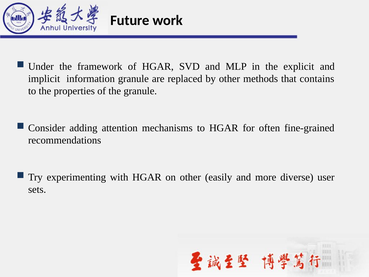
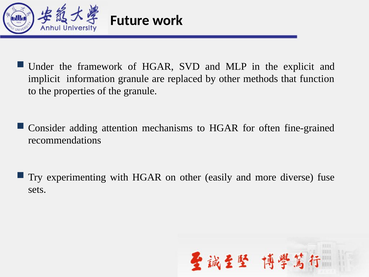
contains: contains -> function
user: user -> fuse
